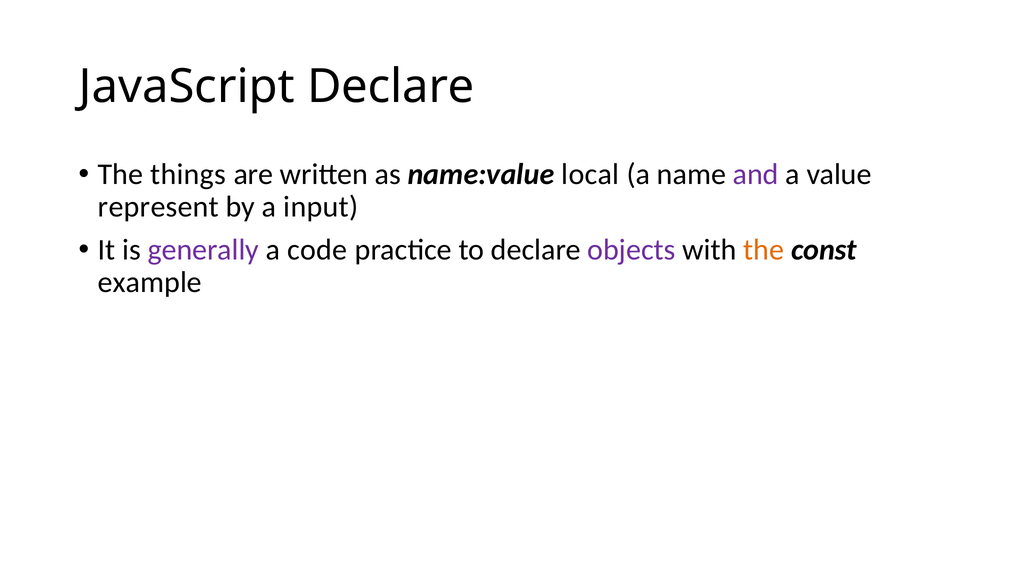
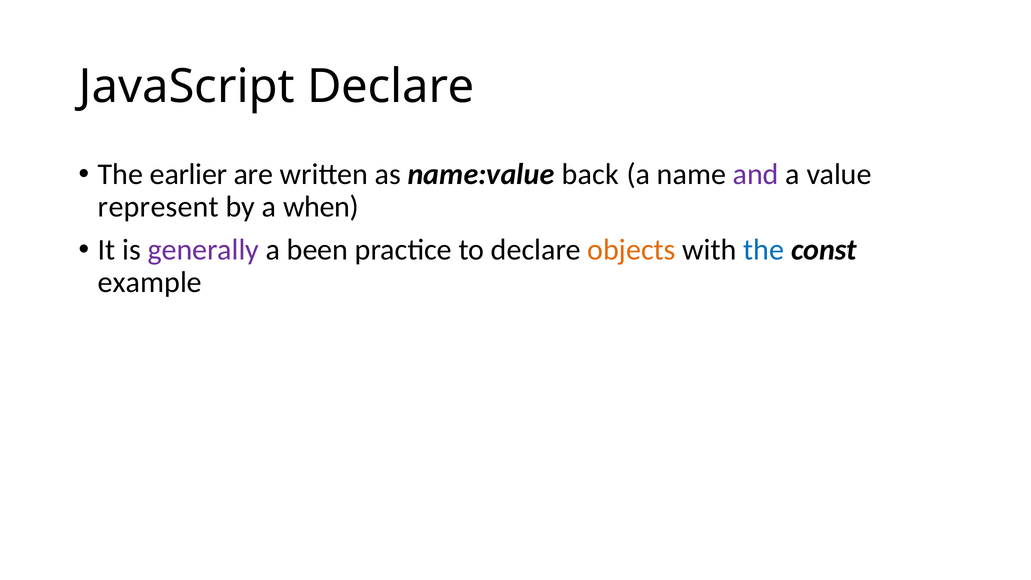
things: things -> earlier
local: local -> back
input: input -> when
code: code -> been
objects colour: purple -> orange
the at (764, 250) colour: orange -> blue
